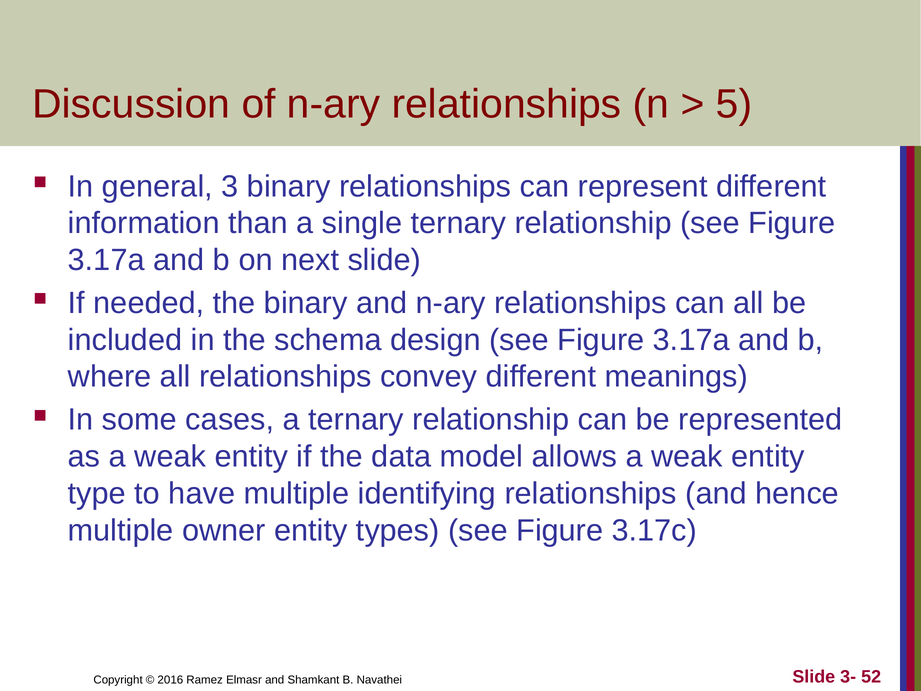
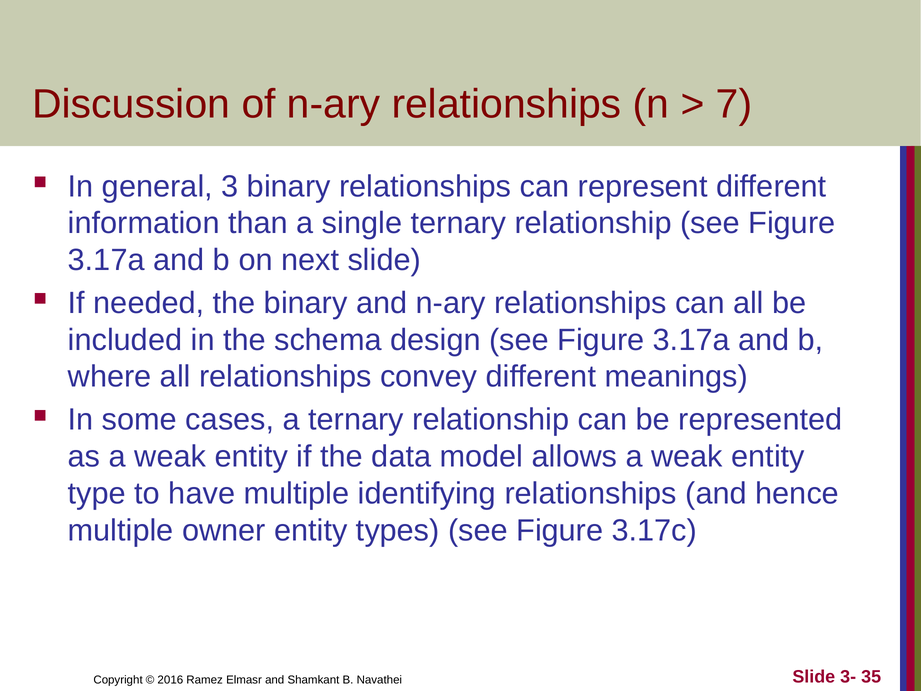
5: 5 -> 7
52: 52 -> 35
